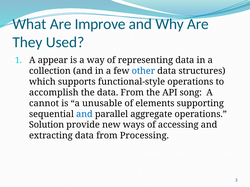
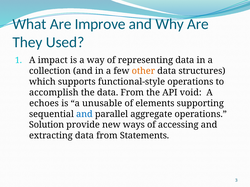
appear: appear -> impact
other colour: blue -> orange
song: song -> void
cannot: cannot -> echoes
Processing: Processing -> Statements
